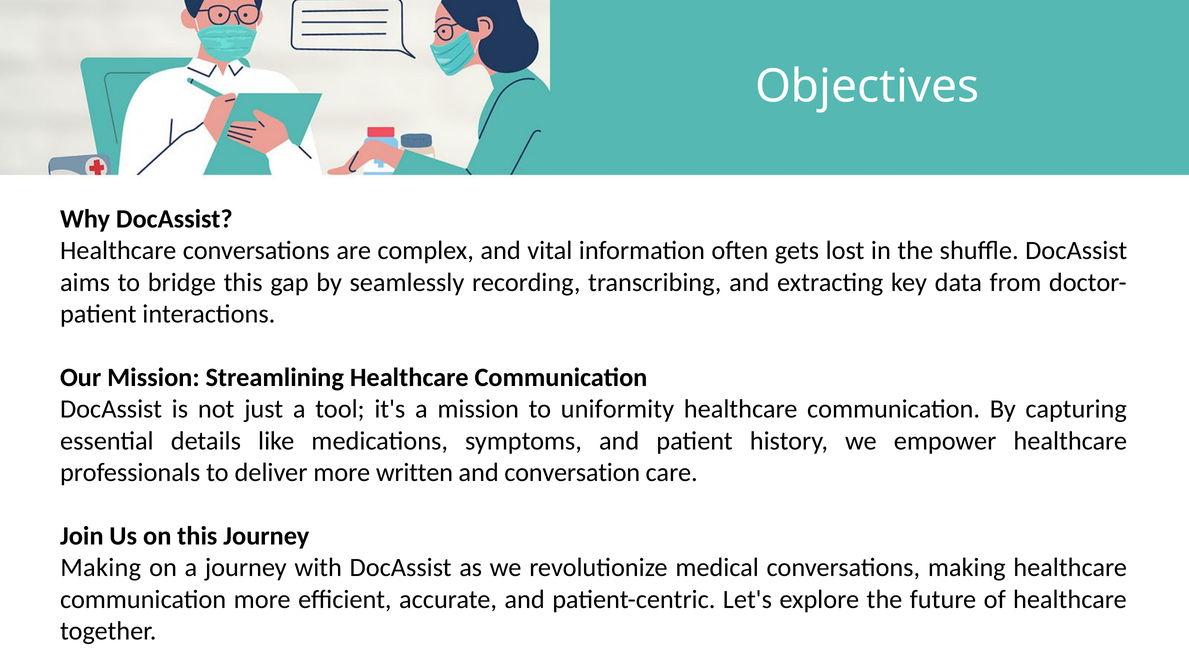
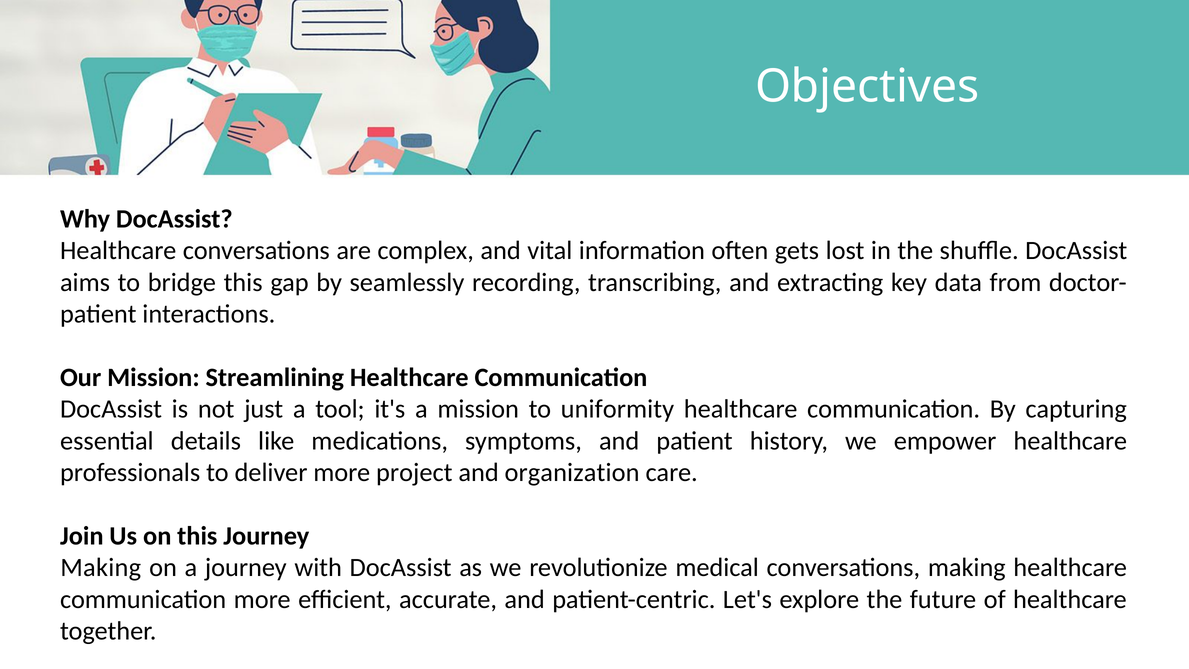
written: written -> project
conversation: conversation -> organization
